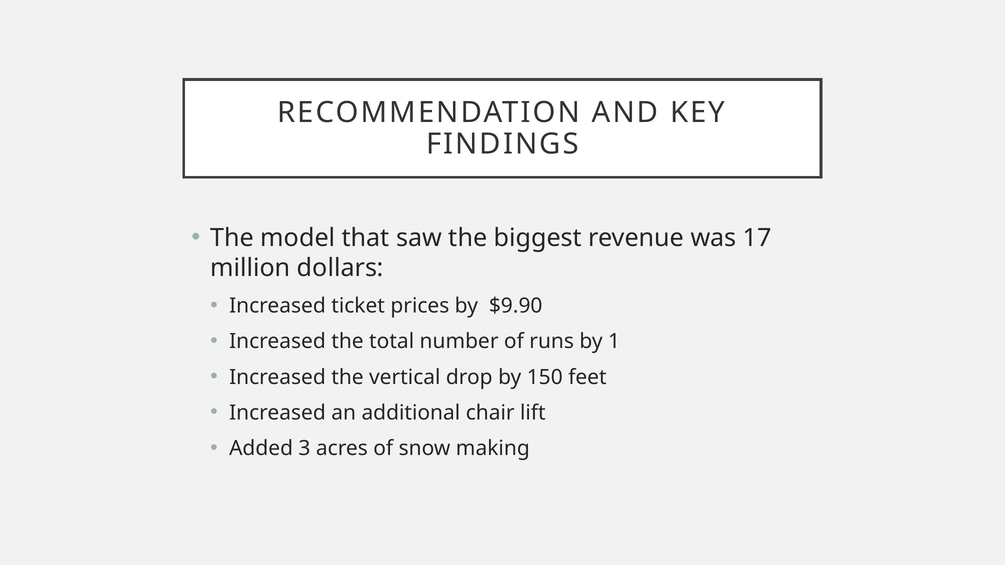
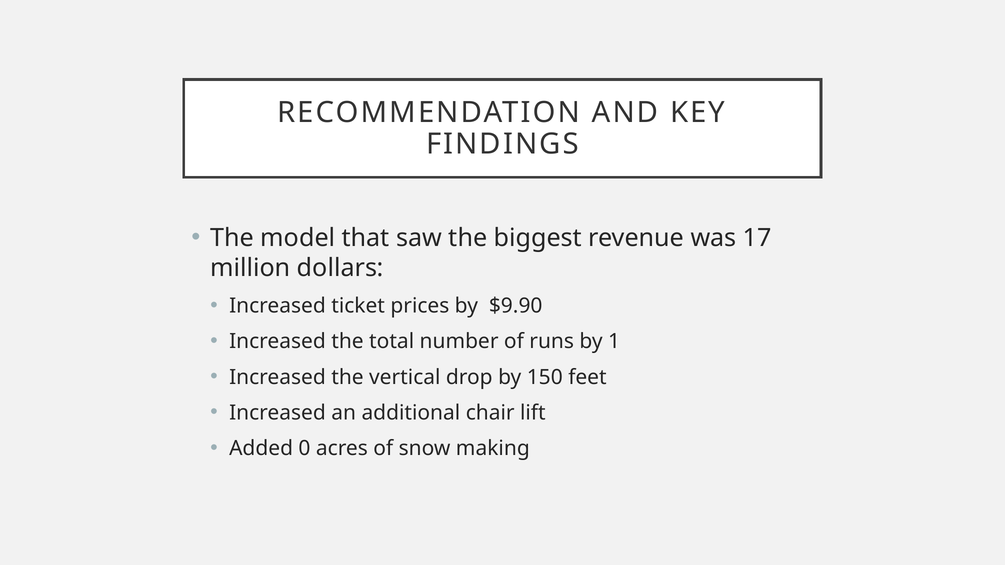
3: 3 -> 0
